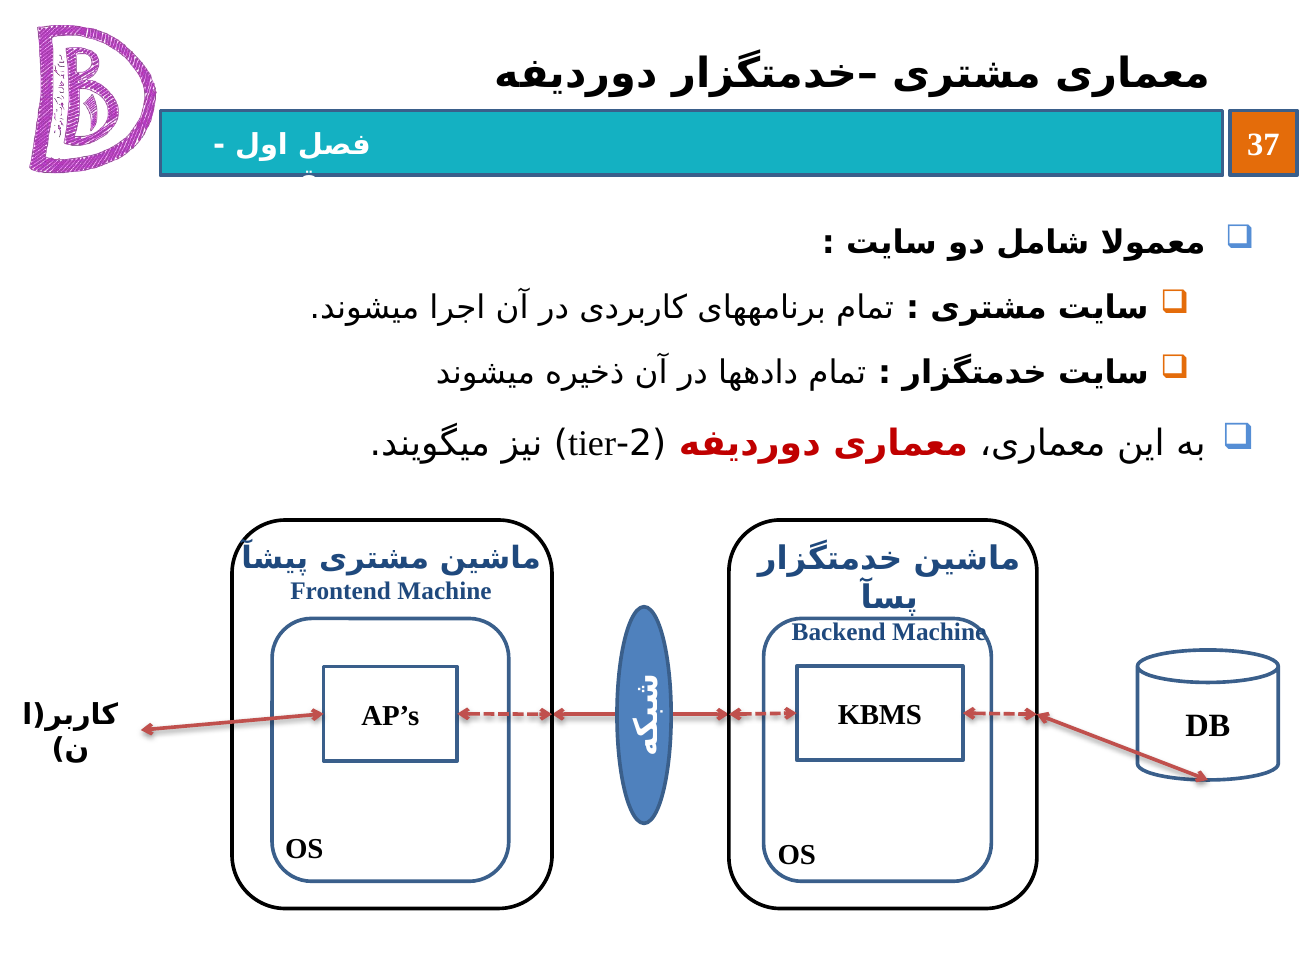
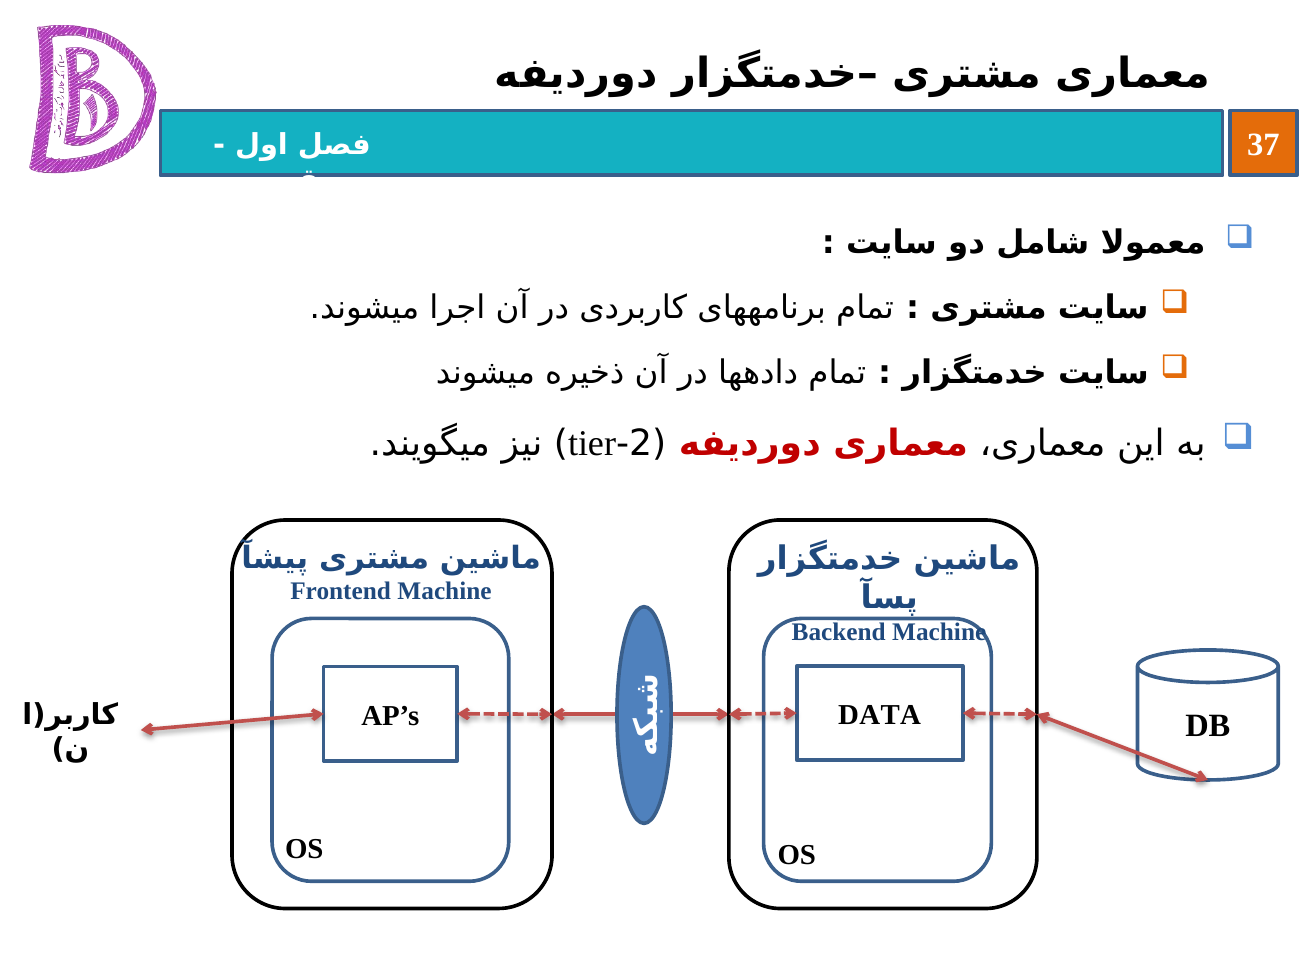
KBMS: KBMS -> DATA
